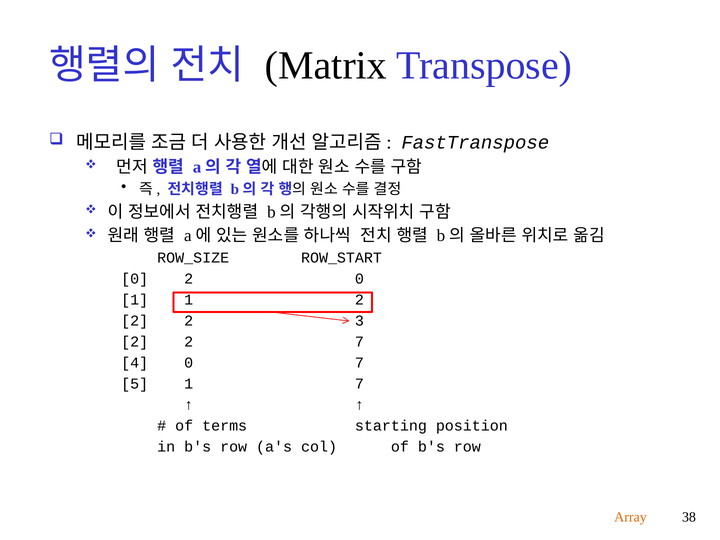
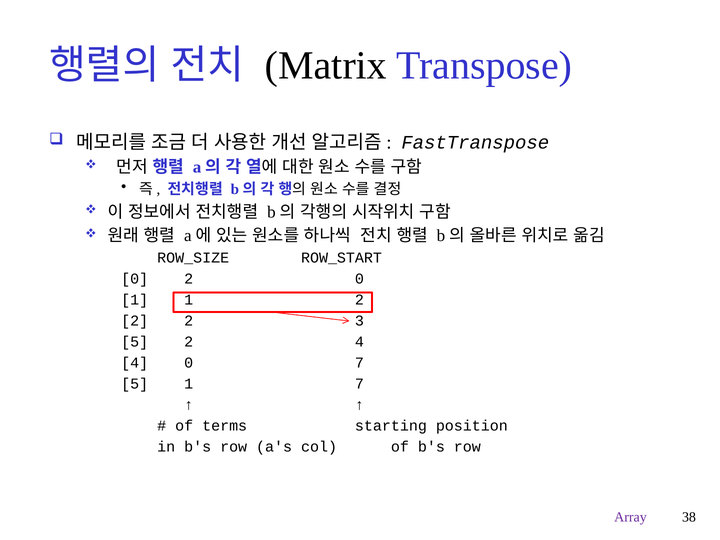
2 at (135, 342): 2 -> 5
2 7: 7 -> 4
Array colour: orange -> purple
